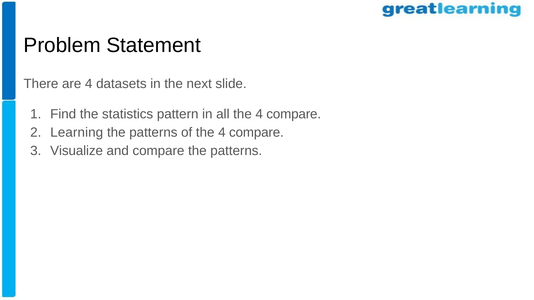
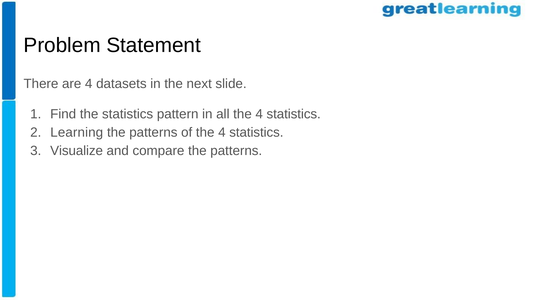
all the 4 compare: compare -> statistics
of the 4 compare: compare -> statistics
